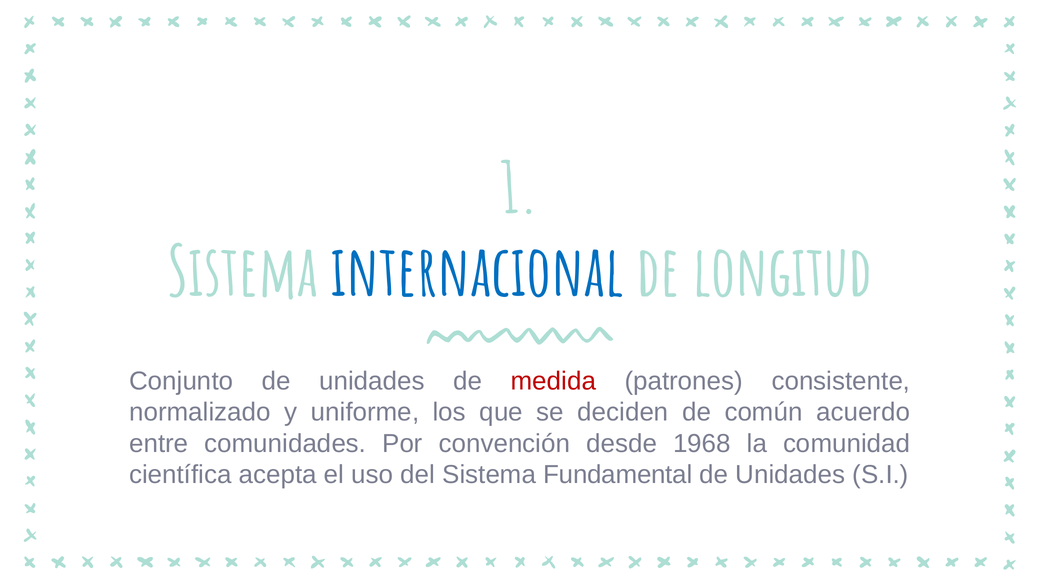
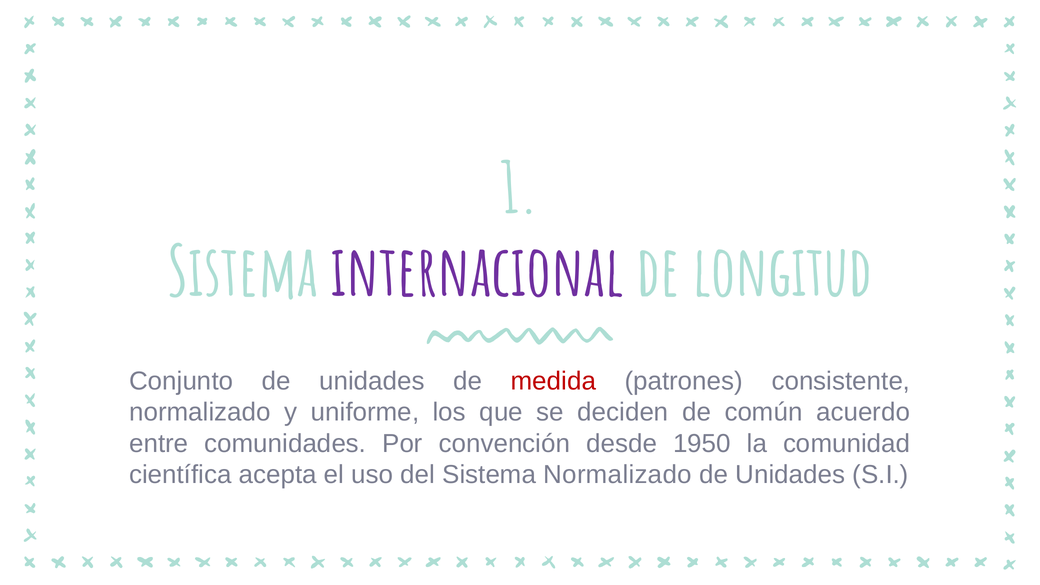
internacional colour: blue -> purple
1968: 1968 -> 1950
Sistema Fundamental: Fundamental -> Normalizado
